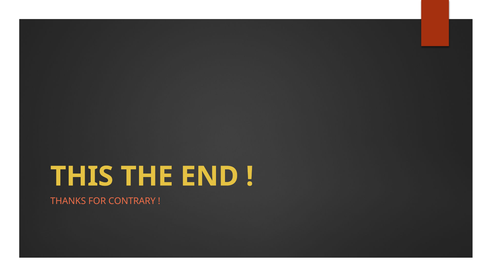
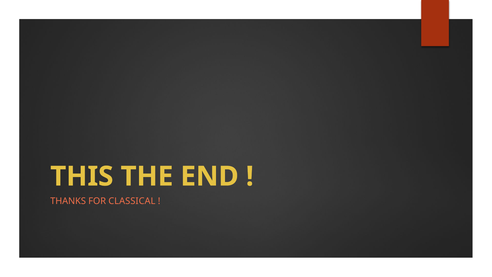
CONTRARY: CONTRARY -> CLASSICAL
